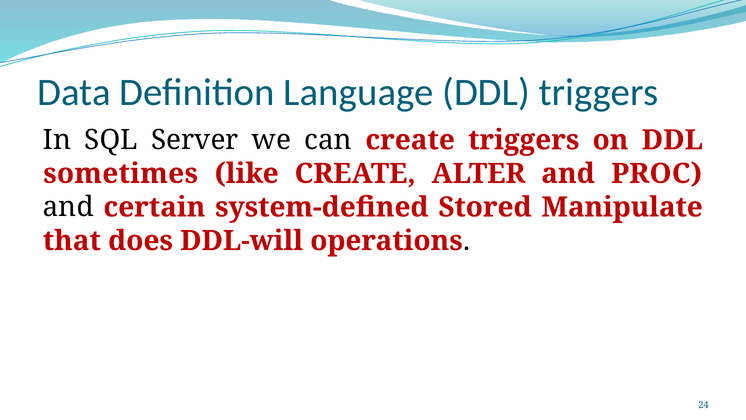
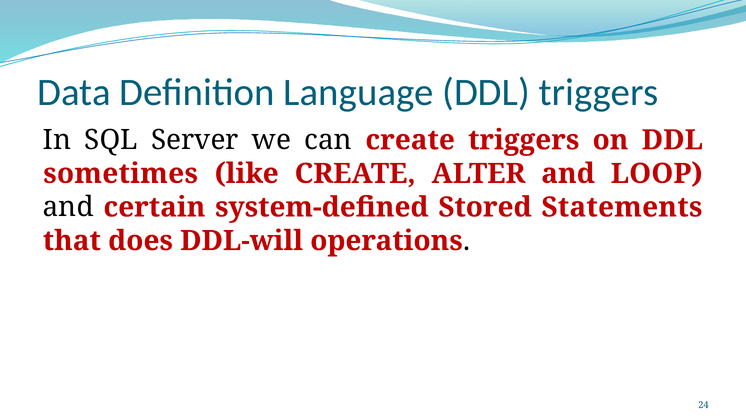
PROC: PROC -> LOOP
Manipulate: Manipulate -> Statements
